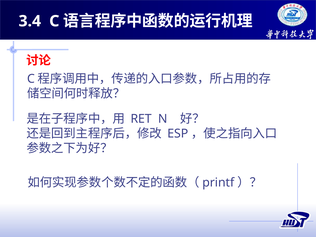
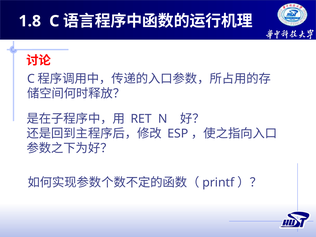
3.4: 3.4 -> 1.8
